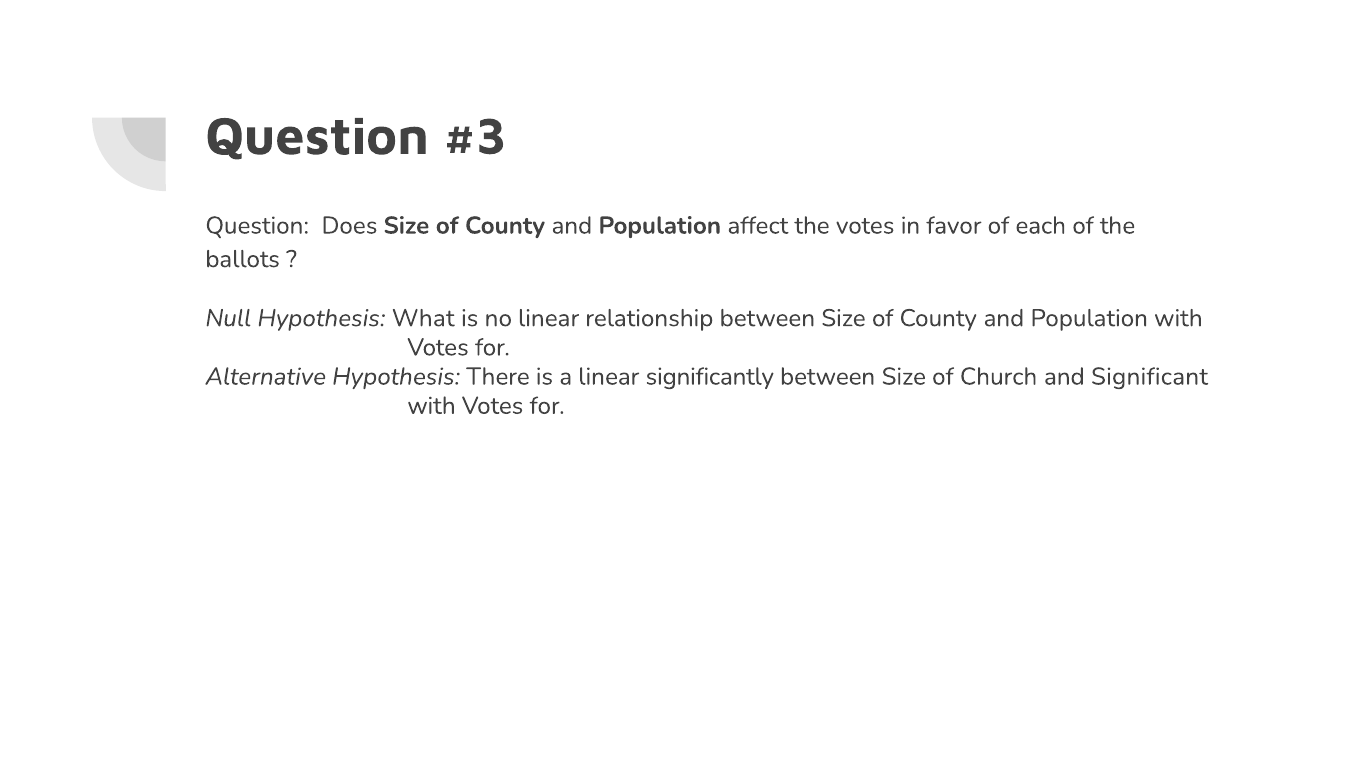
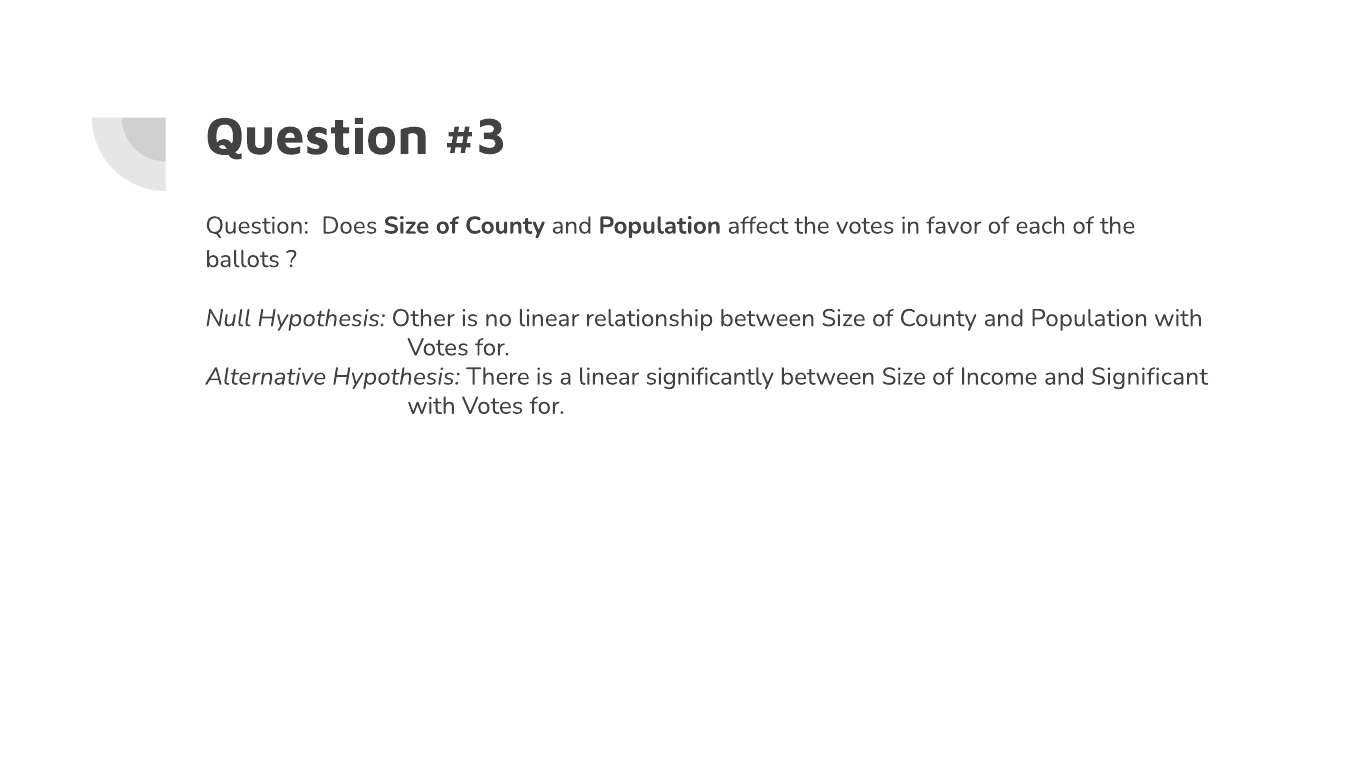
What: What -> Other
Church: Church -> Income
